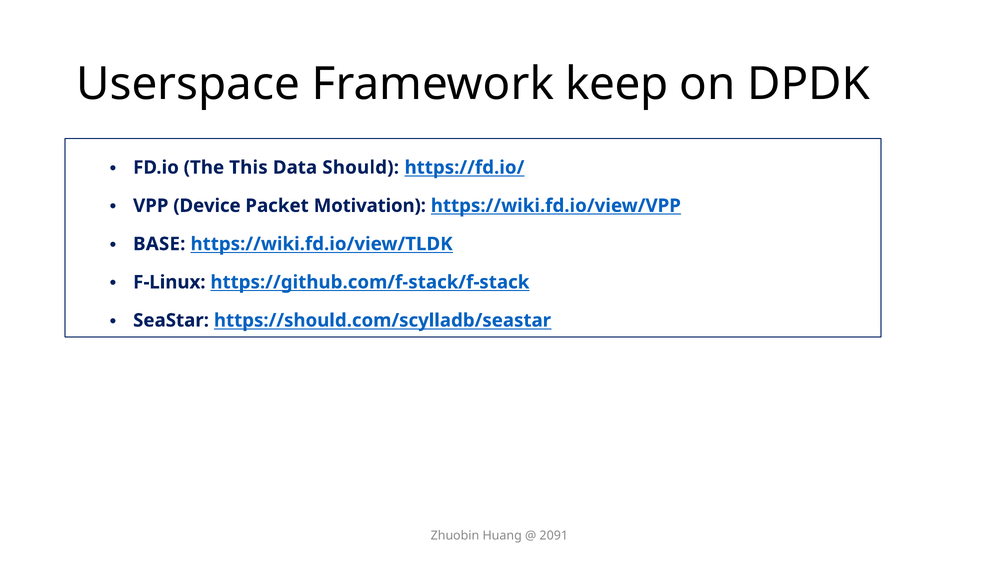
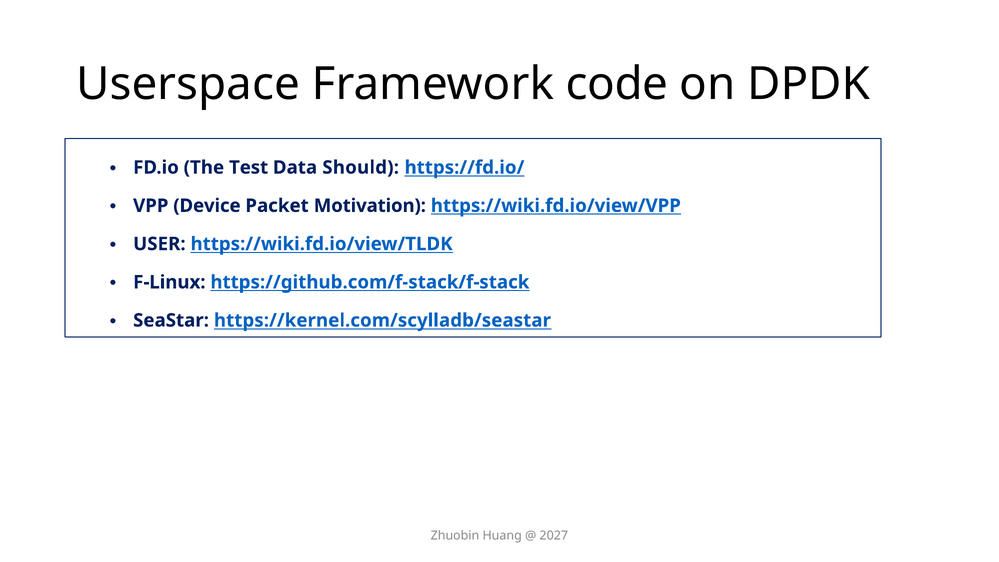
keep: keep -> code
This: This -> Test
BASE: BASE -> USER
https://should.com/scylladb/seastar: https://should.com/scylladb/seastar -> https://kernel.com/scylladb/seastar
2091: 2091 -> 2027
